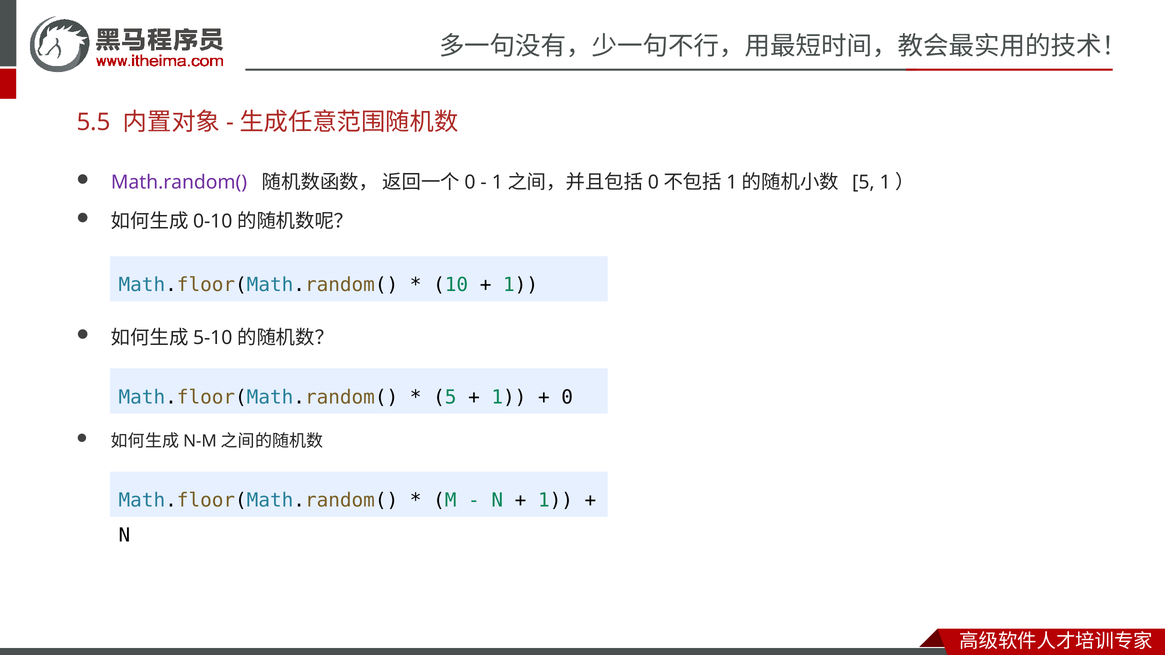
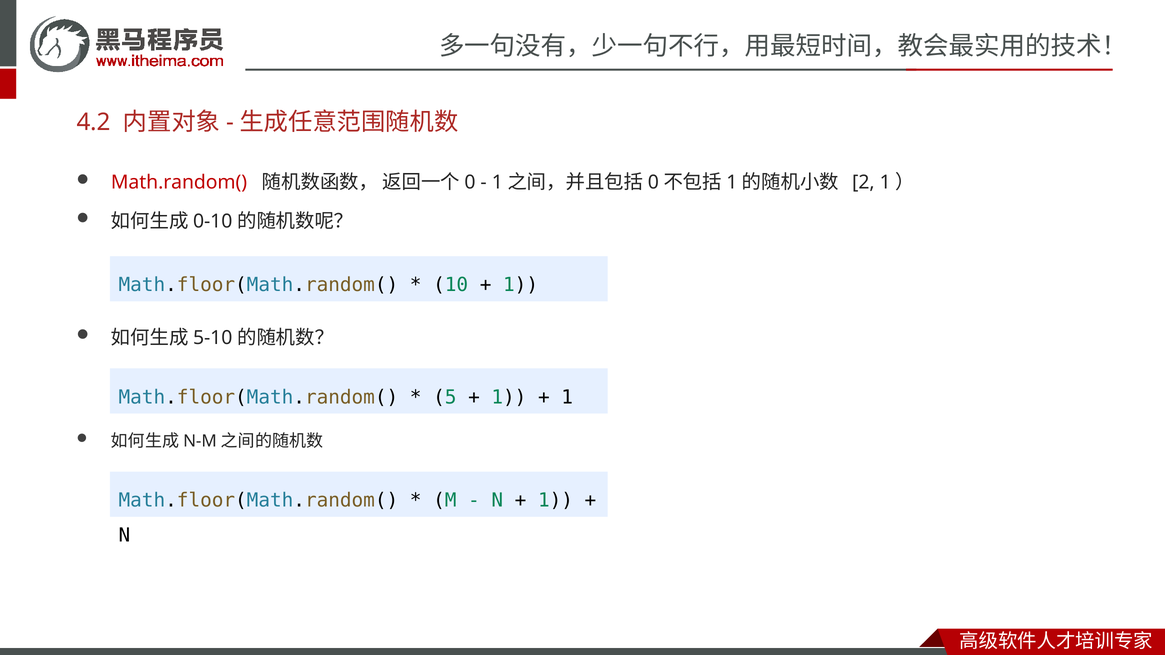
5.5: 5.5 -> 4.2
Math.random( colour: purple -> red
5 at (863, 183): 5 -> 2
0 at (567, 397): 0 -> 1
